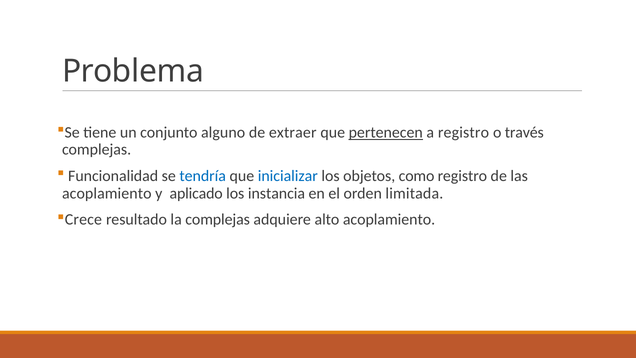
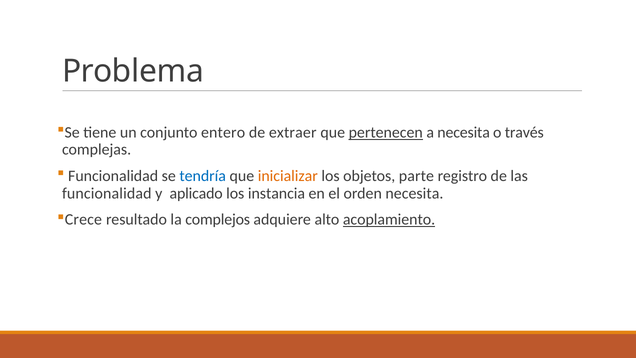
alguno: alguno -> entero
a registro: registro -> necesita
inicializar colour: blue -> orange
como: como -> parte
acoplamiento at (107, 193): acoplamiento -> funcionalidad
orden limitada: limitada -> necesita
la complejas: complejas -> complejos
acoplamiento at (389, 220) underline: none -> present
